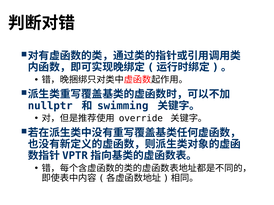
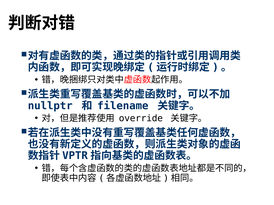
swimming: swimming -> filename
